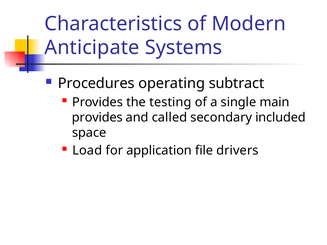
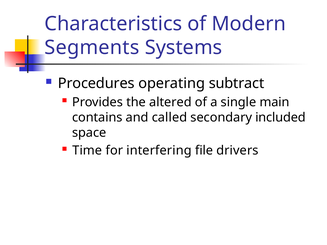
Anticipate: Anticipate -> Segments
testing: testing -> altered
provides at (97, 118): provides -> contains
Load: Load -> Time
application: application -> interfering
